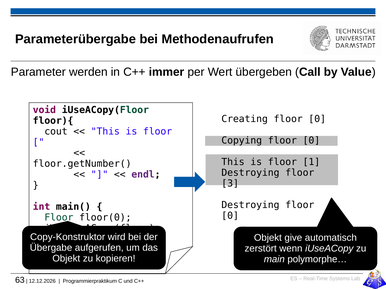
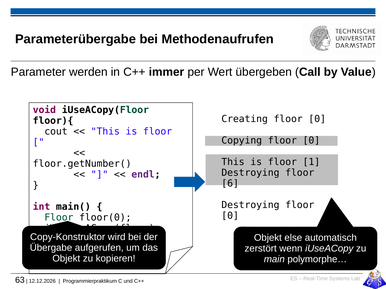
3: 3 -> 6
give: give -> else
